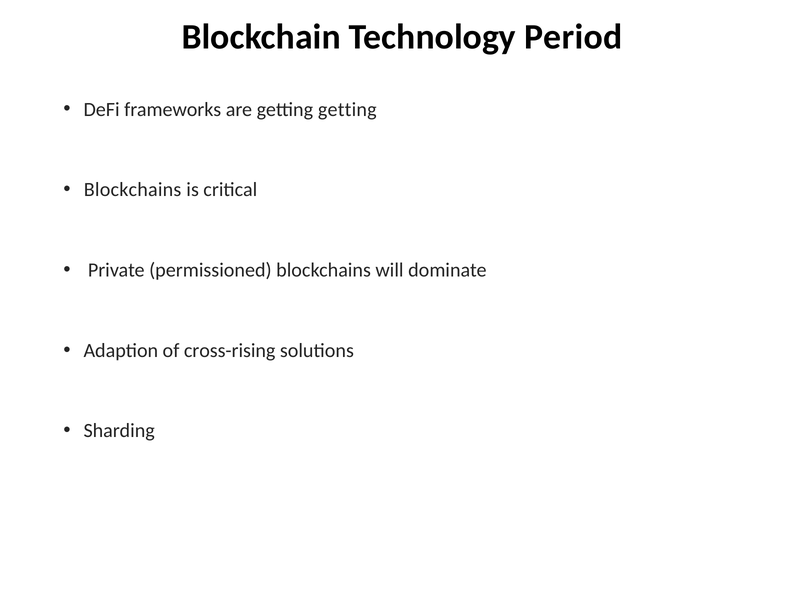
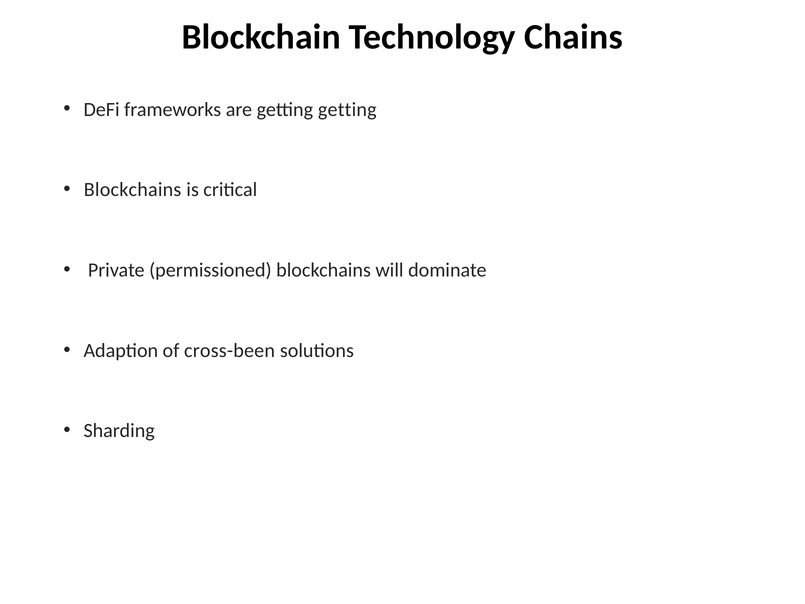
Period: Period -> Chains
cross-rising: cross-rising -> cross-been
